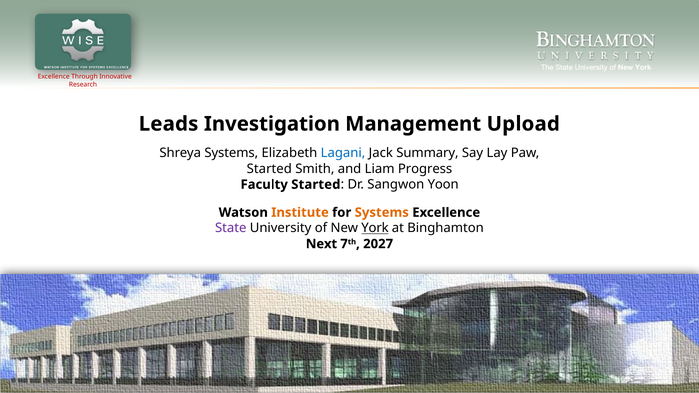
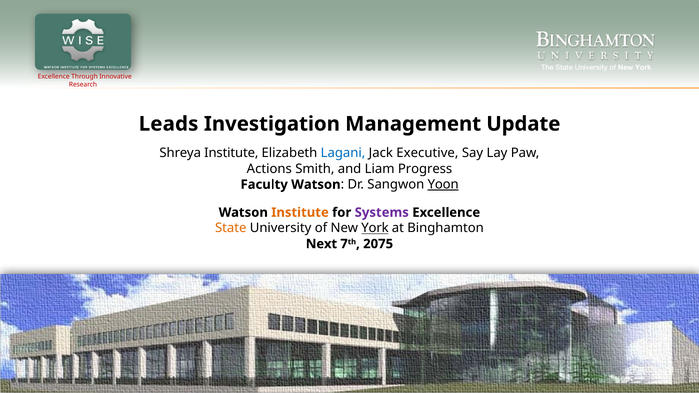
Upload: Upload -> Update
Shreya Systems: Systems -> Institute
Summary: Summary -> Executive
Started at (269, 169): Started -> Actions
Faculty Started: Started -> Watson
Yoon underline: none -> present
Systems at (382, 213) colour: orange -> purple
State colour: purple -> orange
2027: 2027 -> 2075
